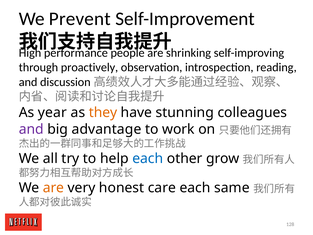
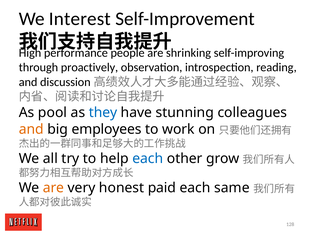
Prevent: Prevent -> Interest
year: year -> pool
they colour: orange -> blue
and at (31, 129) colour: purple -> orange
advantage: advantage -> employees
care: care -> paid
